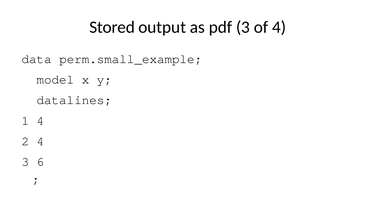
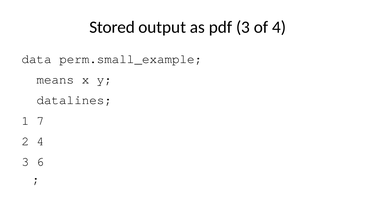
model: model -> means
1 4: 4 -> 7
